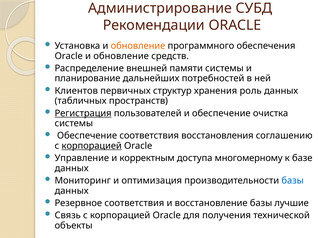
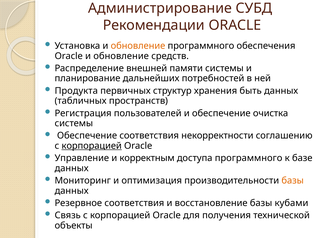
Клиентов: Клиентов -> Продукта
роль: роль -> быть
Регистрация underline: present -> none
восстановления: восстановления -> некорректности
доступа многомерному: многомерному -> программного
базы at (293, 181) colour: blue -> orange
лучшие: лучшие -> кубами
